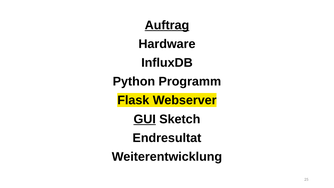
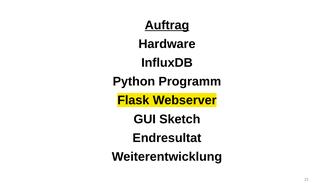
GUI underline: present -> none
